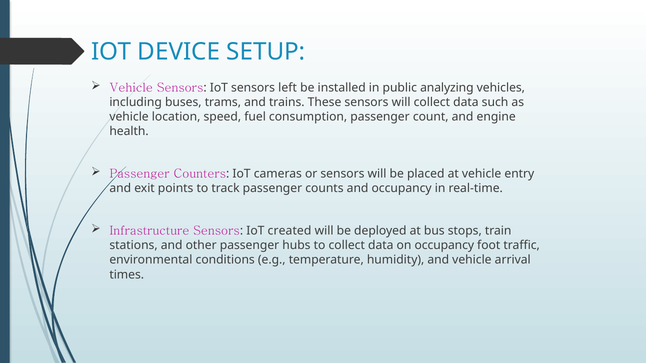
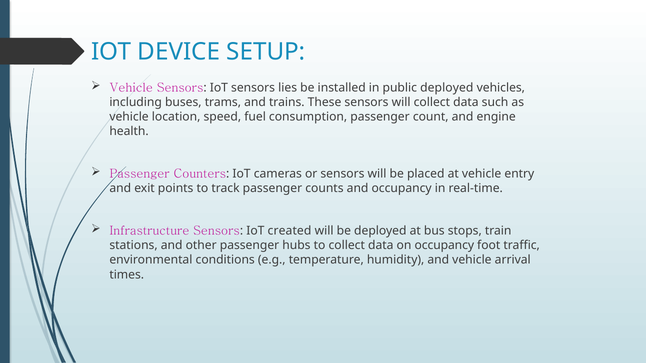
left: left -> lies
public analyzing: analyzing -> deployed
